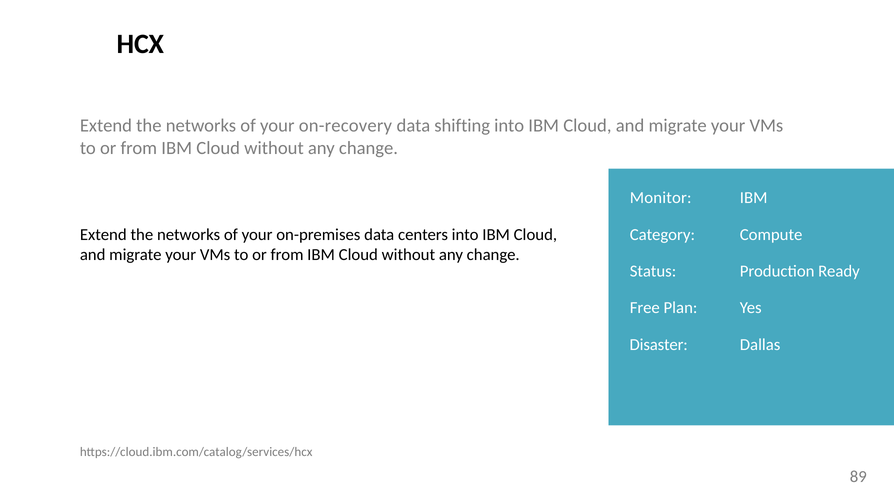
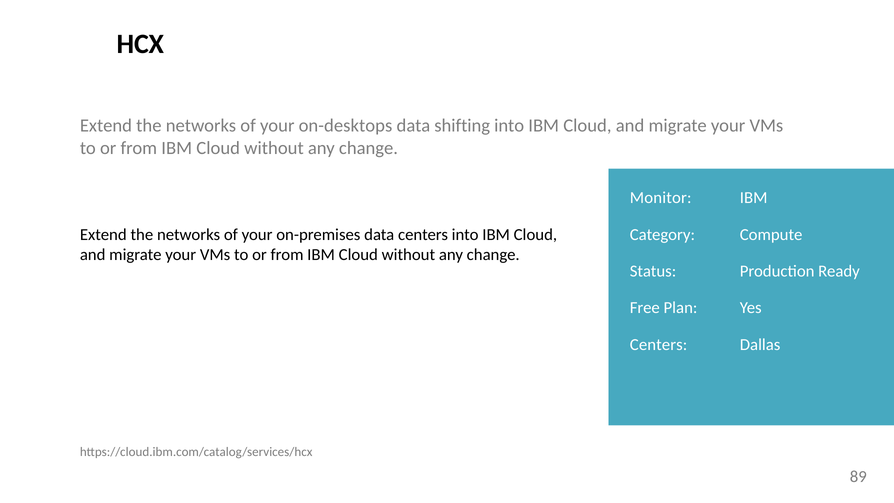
on-recovery: on-recovery -> on-desktops
Disaster at (659, 344): Disaster -> Centers
